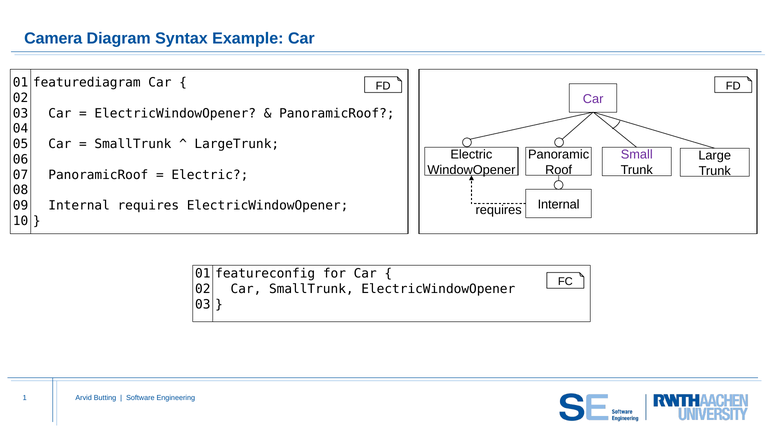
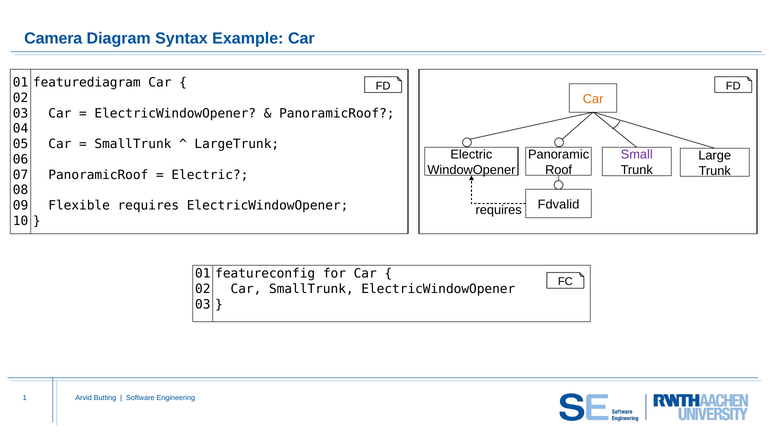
Car at (593, 99) colour: purple -> orange
Internal at (559, 204): Internal -> Fdvalid
Internal at (79, 205): Internal -> Flexible
